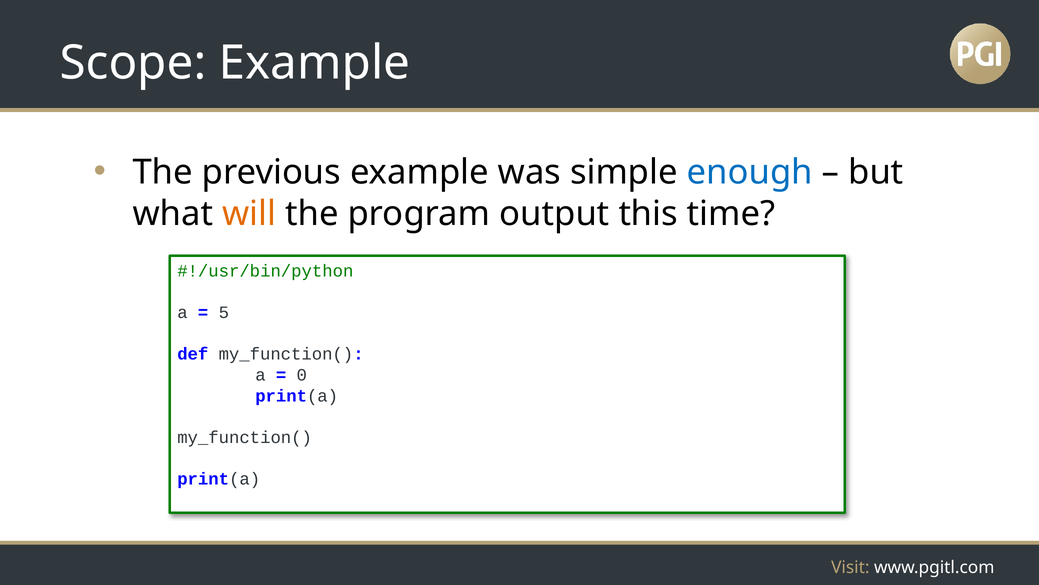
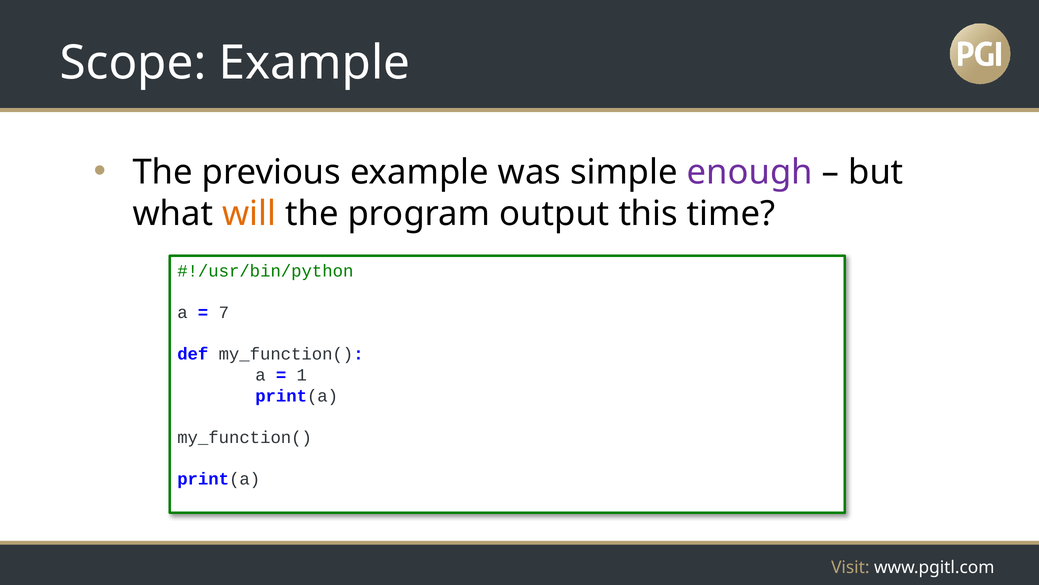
enough colour: blue -> purple
5: 5 -> 7
0: 0 -> 1
